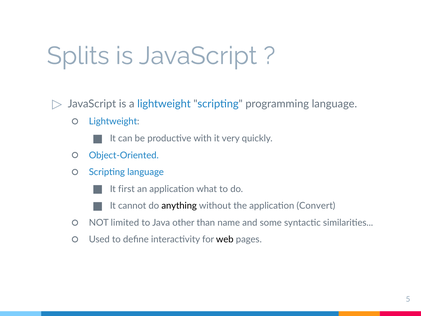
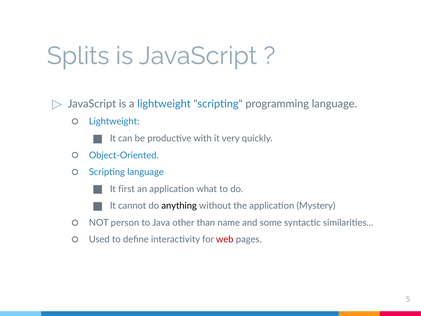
Convert: Convert -> Mystery
limited: limited -> person
web colour: black -> red
